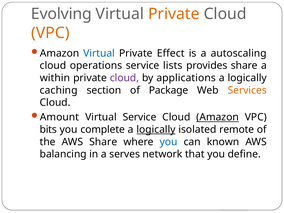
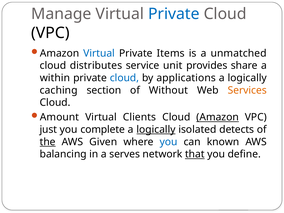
Evolving: Evolving -> Manage
Private at (174, 14) colour: orange -> blue
VPC at (50, 33) colour: orange -> black
Effect: Effect -> Items
autoscaling: autoscaling -> unmatched
operations: operations -> distributes
lists: lists -> unit
cloud at (124, 78) colour: purple -> blue
Package: Package -> Without
Virtual Service: Service -> Clients
bits: bits -> just
remote: remote -> detects
the underline: none -> present
AWS Share: Share -> Given
that underline: none -> present
